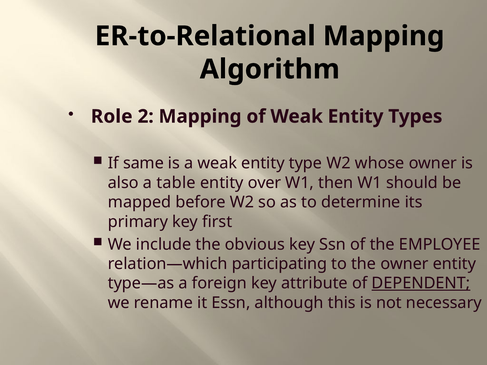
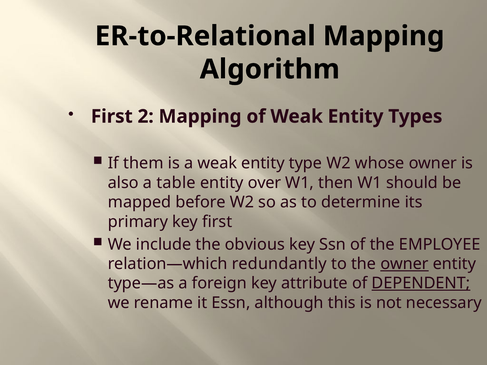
Role at (112, 117): Role -> First
same: same -> them
participating: participating -> redundantly
owner at (404, 264) underline: none -> present
